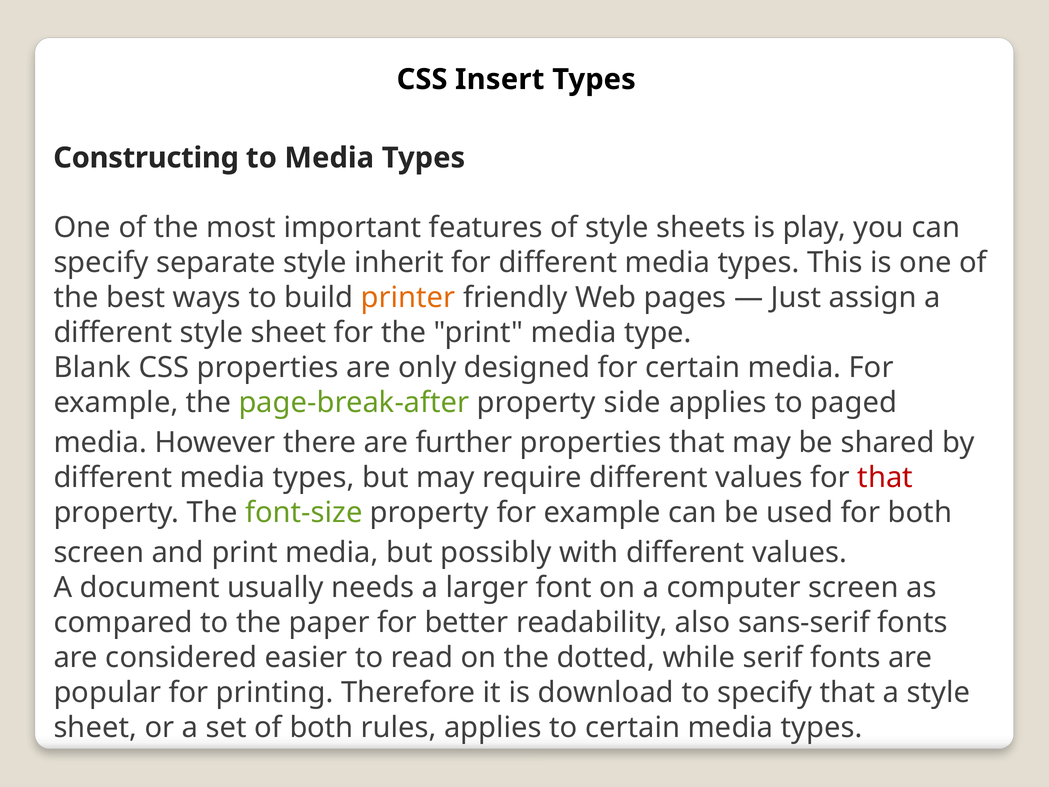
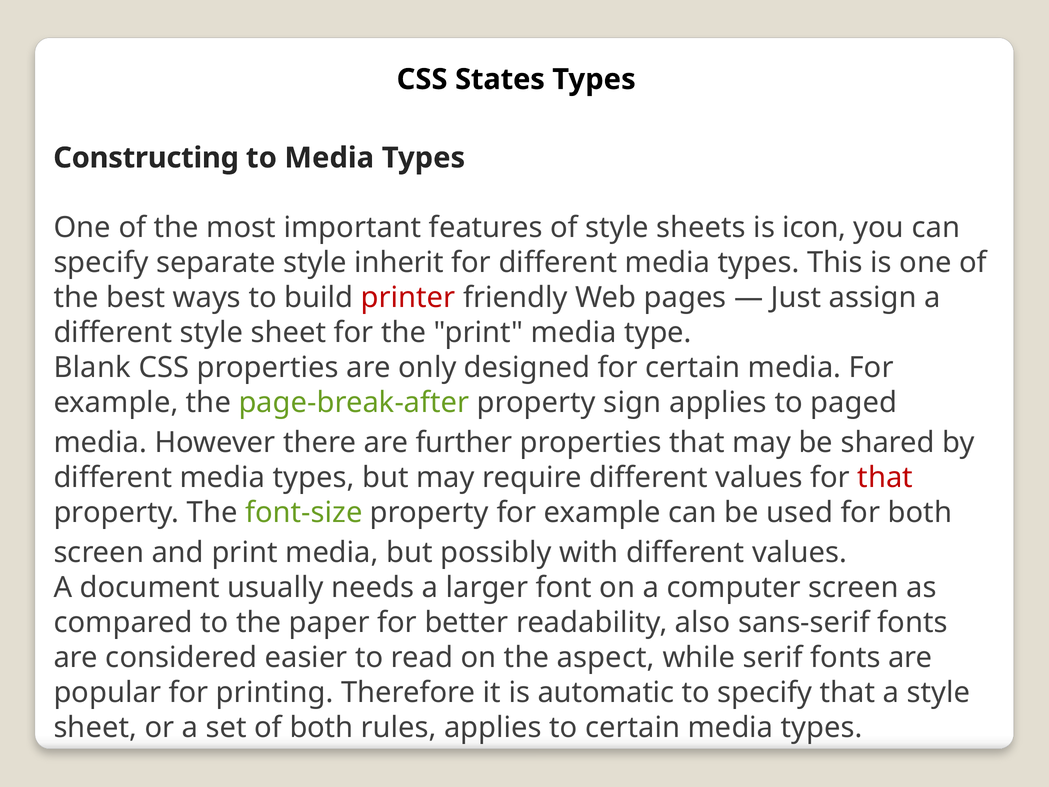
Insert: Insert -> States
play: play -> icon
printer colour: orange -> red
side: side -> sign
dotted: dotted -> aspect
download: download -> automatic
